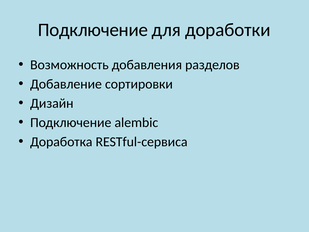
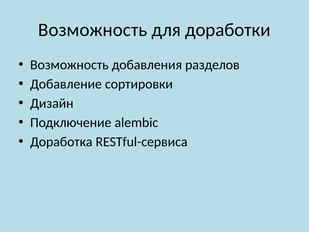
Подключение at (93, 30): Подключение -> Возможность
